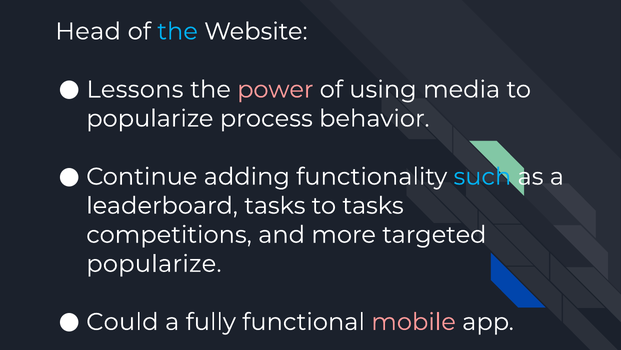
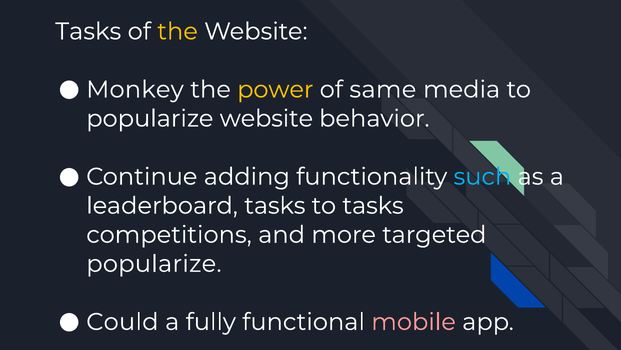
Head at (88, 31): Head -> Tasks
the at (178, 31) colour: light blue -> yellow
Lessons: Lessons -> Monkey
power colour: pink -> yellow
using: using -> same
popularize process: process -> website
